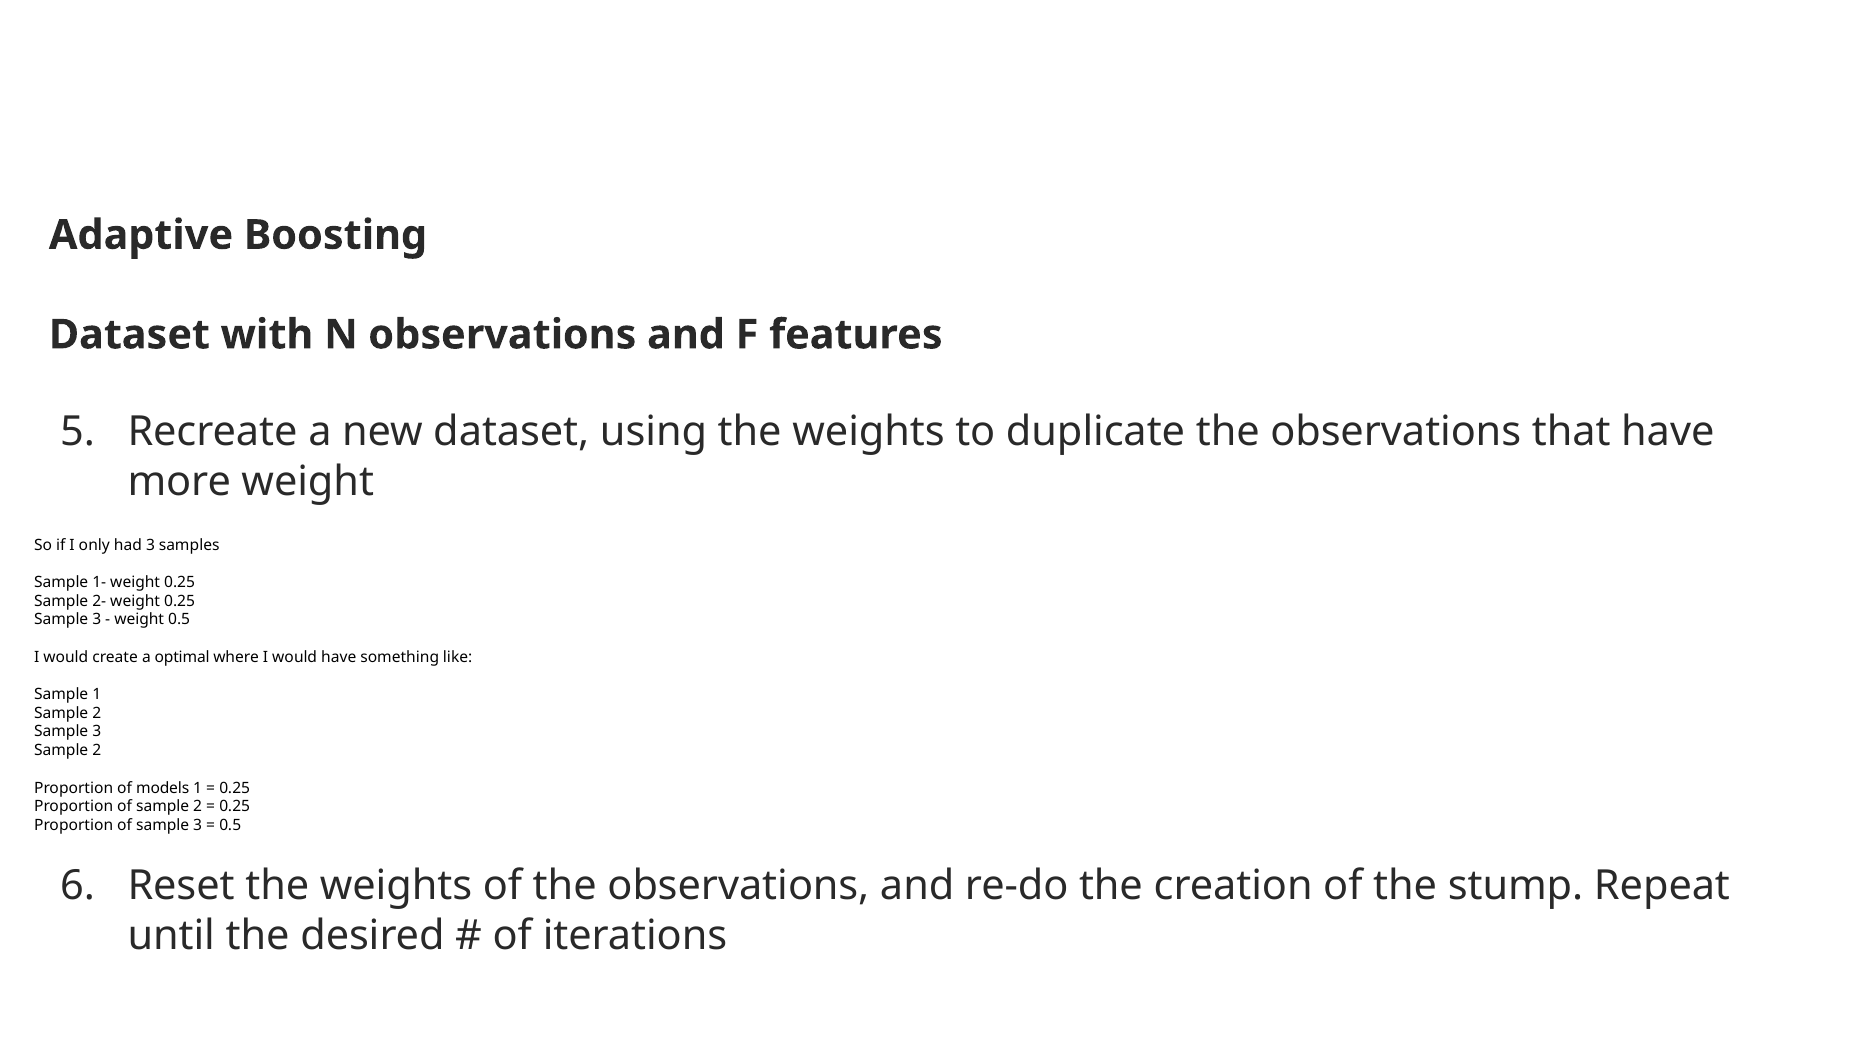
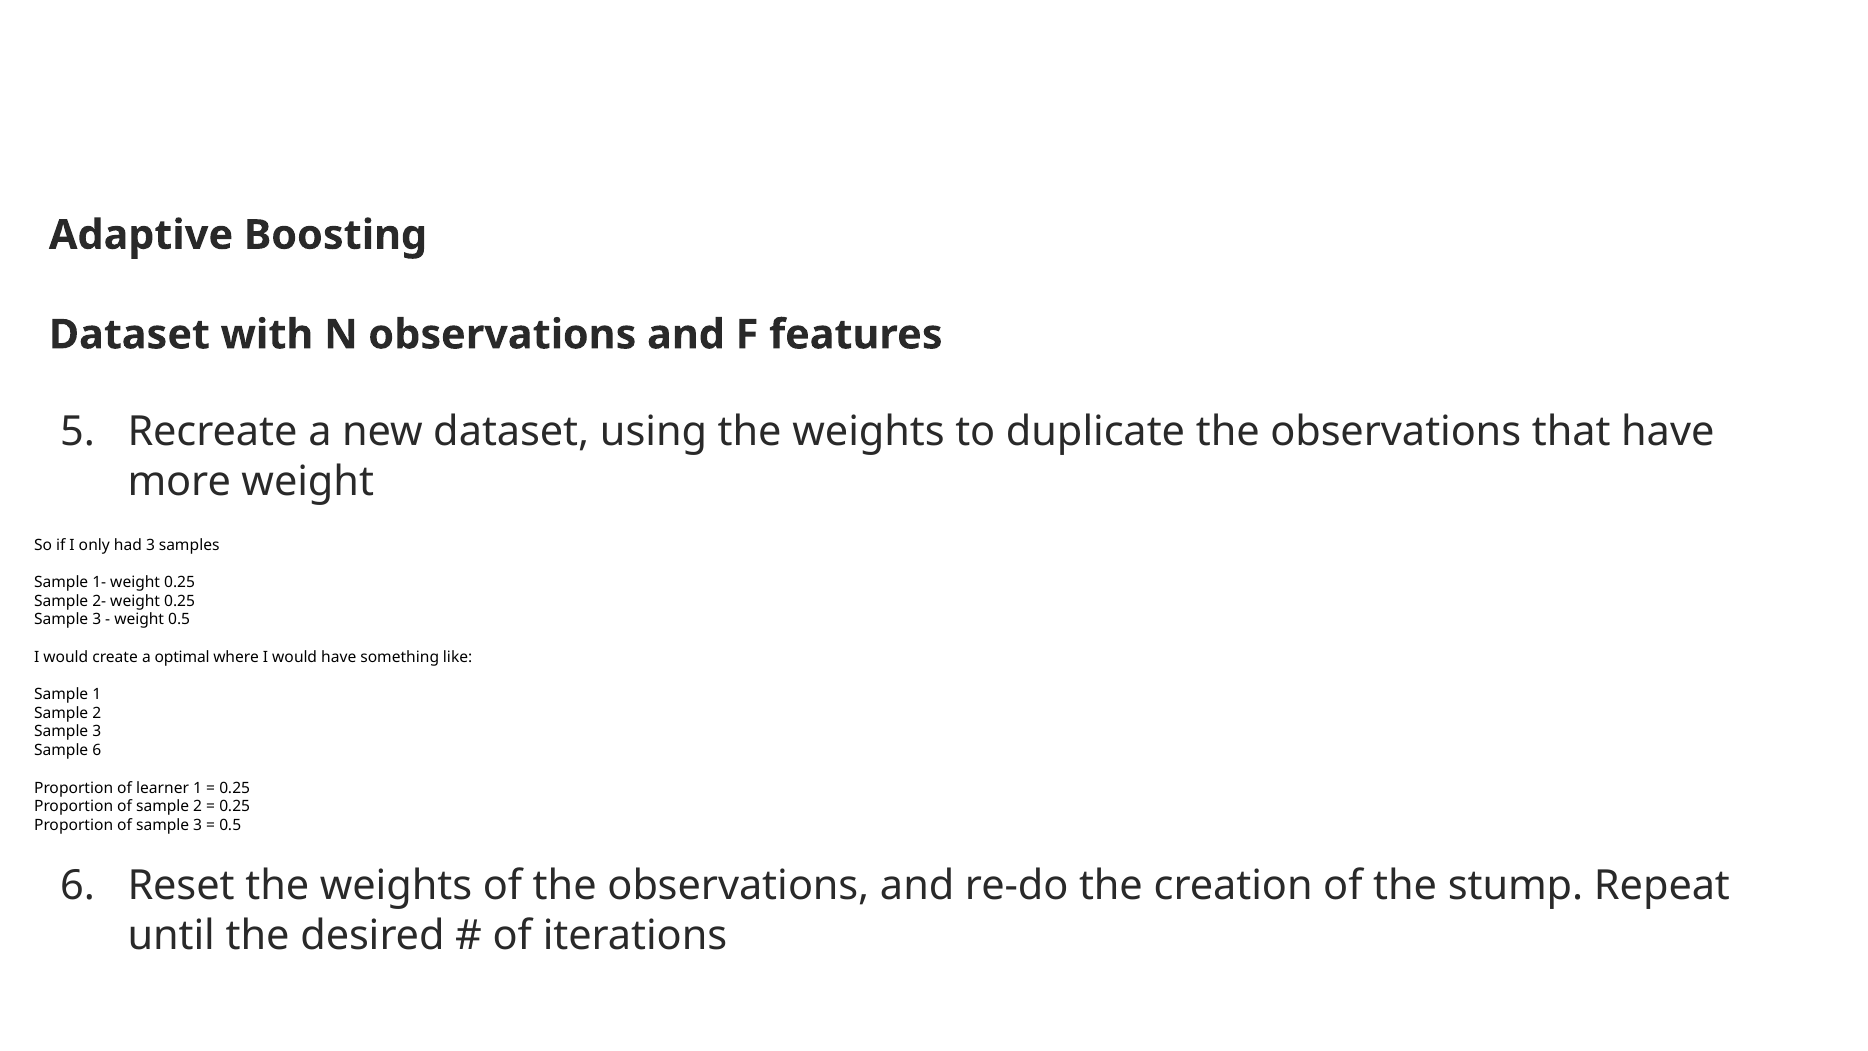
2 at (97, 750): 2 -> 6
models: models -> learner
